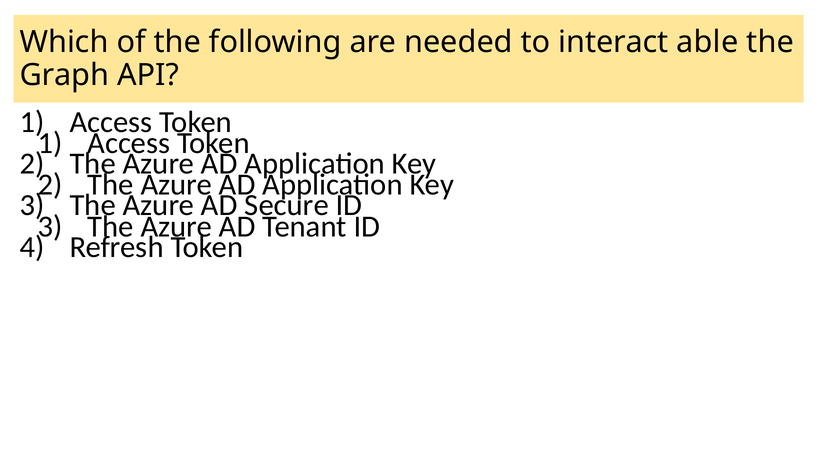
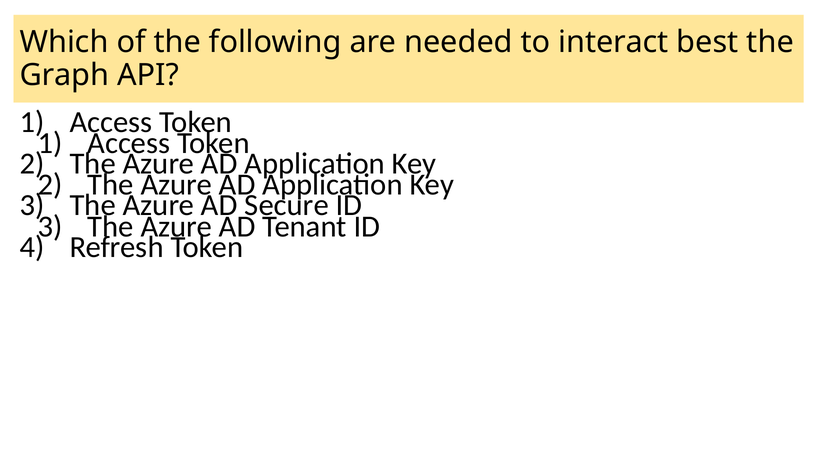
able: able -> best
